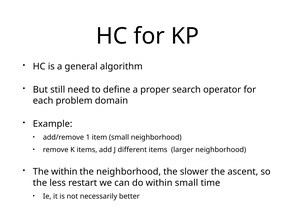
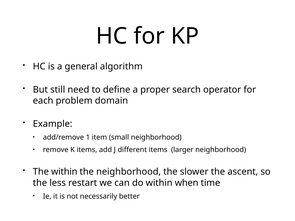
within small: small -> when
